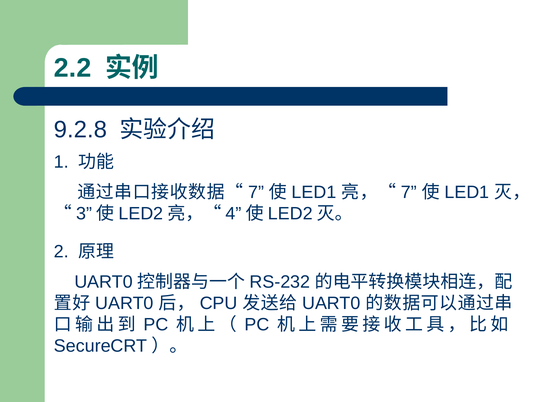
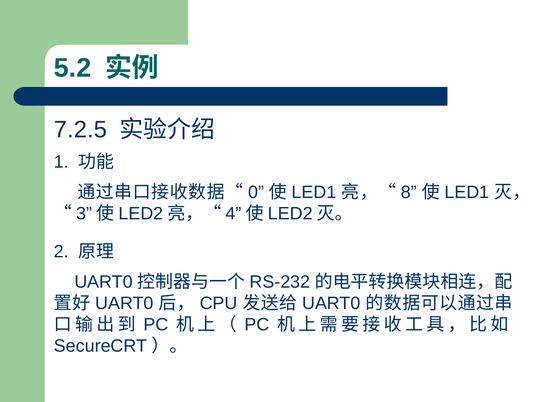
2.2: 2.2 -> 5.2
9.2.8: 9.2.8 -> 7.2.5
7 at (256, 192): 7 -> 0
7 at (409, 192): 7 -> 8
